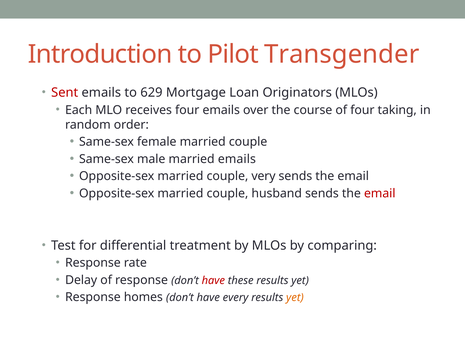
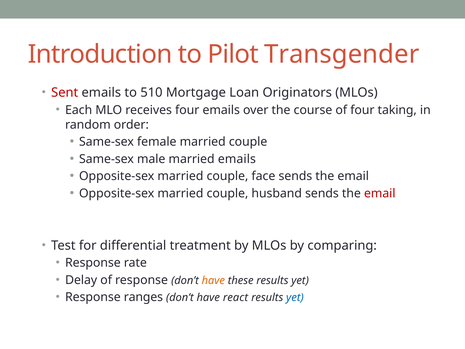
629: 629 -> 510
very: very -> face
have at (213, 280) colour: red -> orange
homes: homes -> ranges
every: every -> react
yet at (295, 297) colour: orange -> blue
